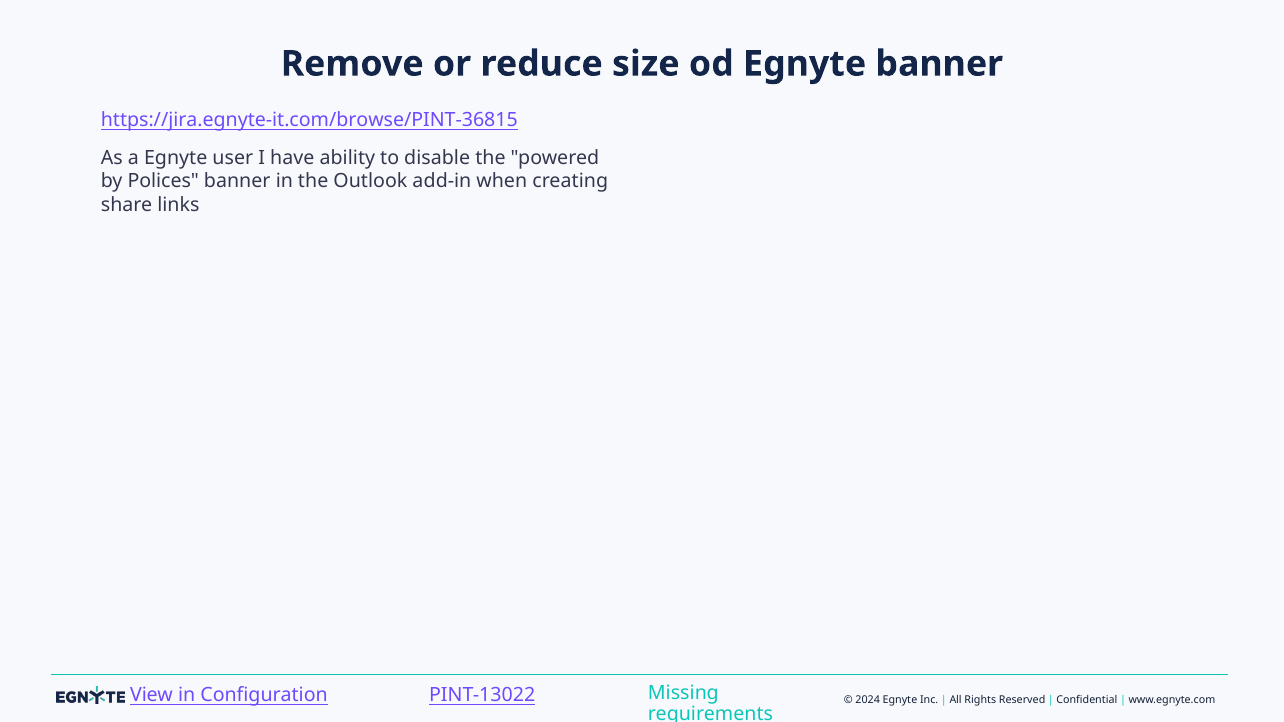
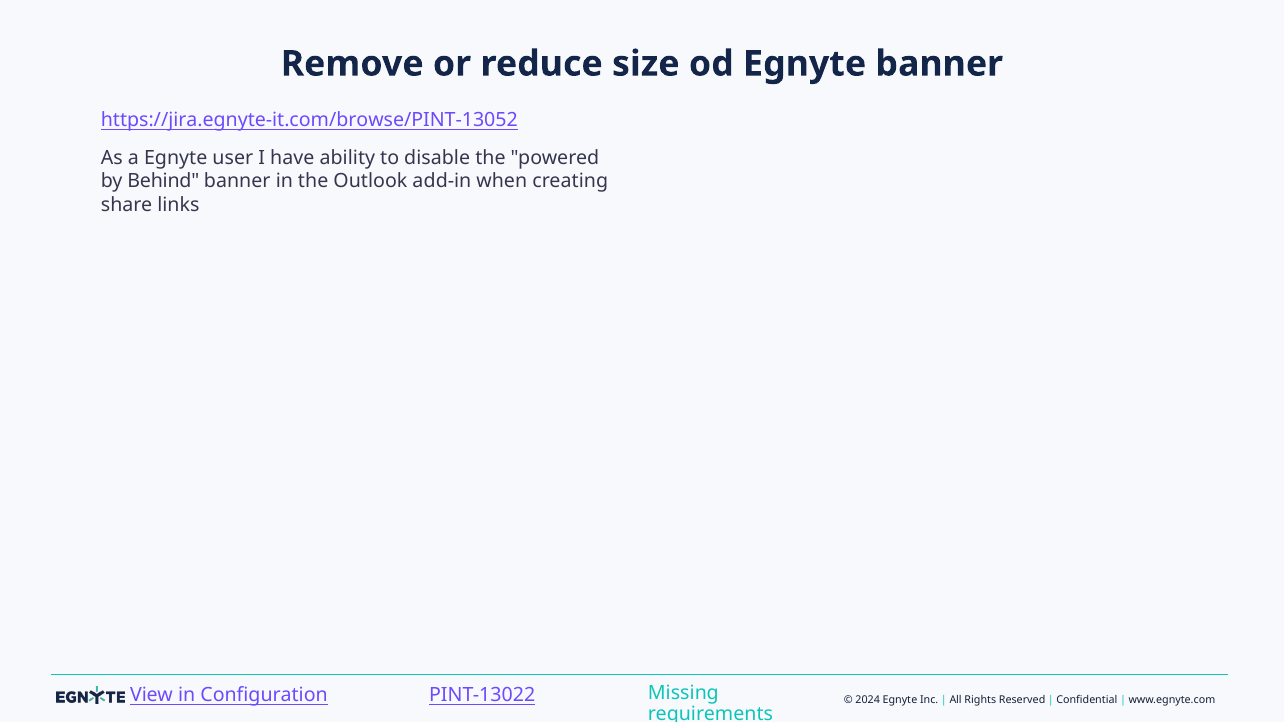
https://jira.egnyte-it.com/browse/PINT-36815: https://jira.egnyte-it.com/browse/PINT-36815 -> https://jira.egnyte-it.com/browse/PINT-13052
Polices: Polices -> Behind
